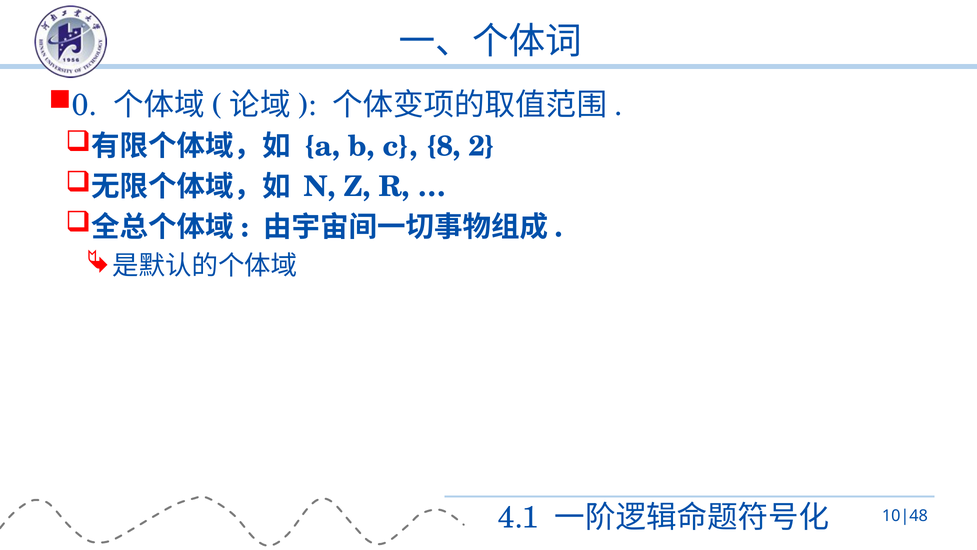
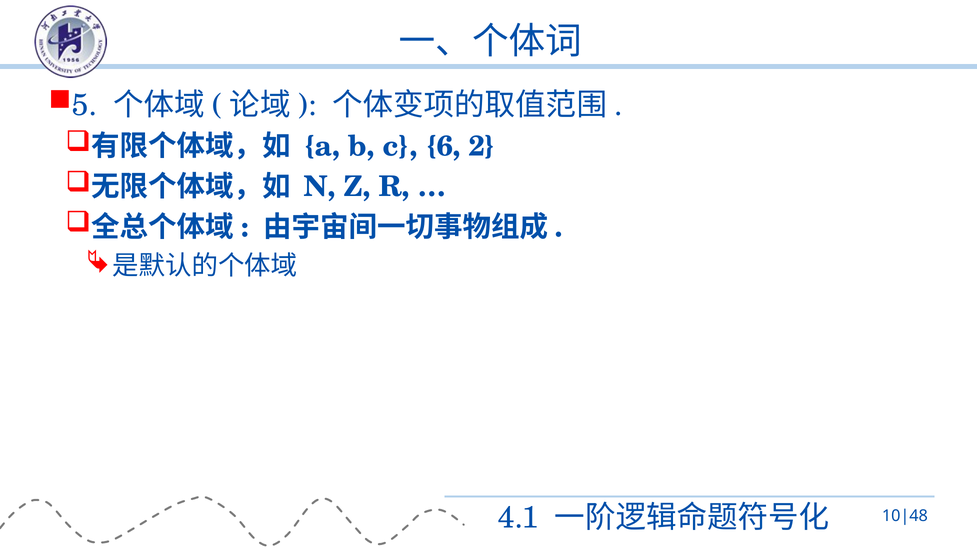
0: 0 -> 5
8: 8 -> 6
